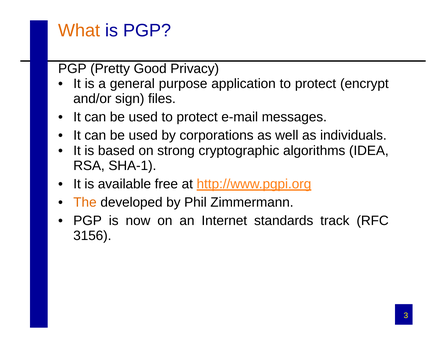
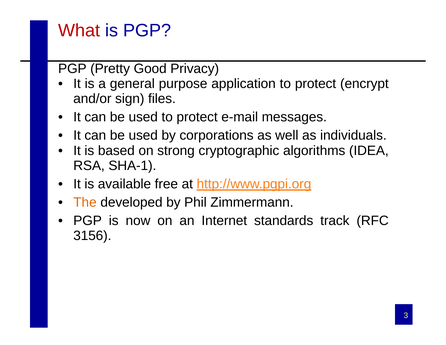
What colour: orange -> red
